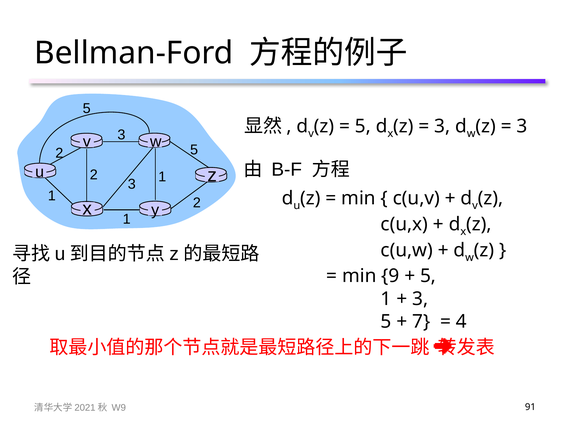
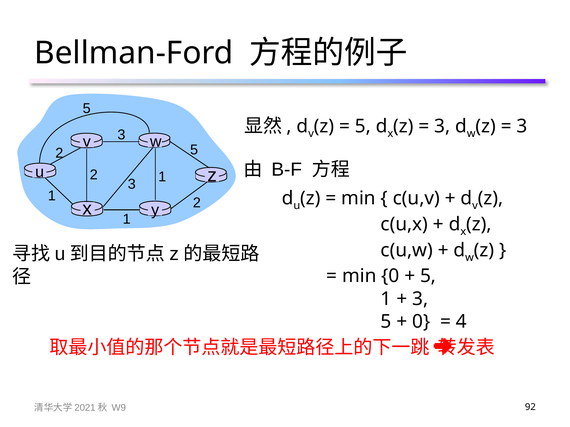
min 9: 9 -> 0
7 at (421, 322): 7 -> 0
91: 91 -> 92
